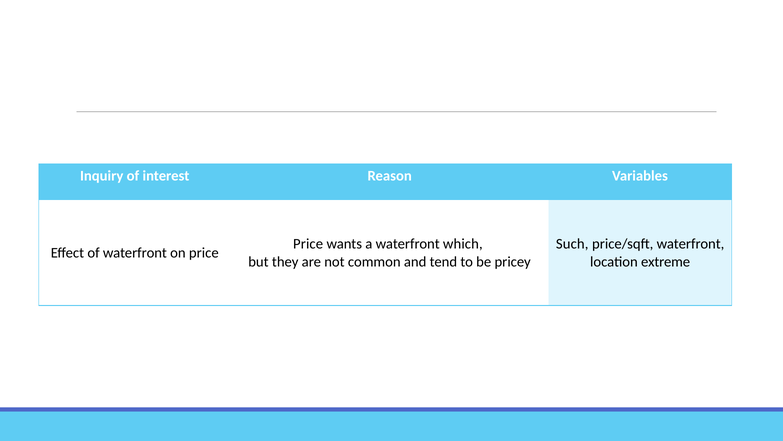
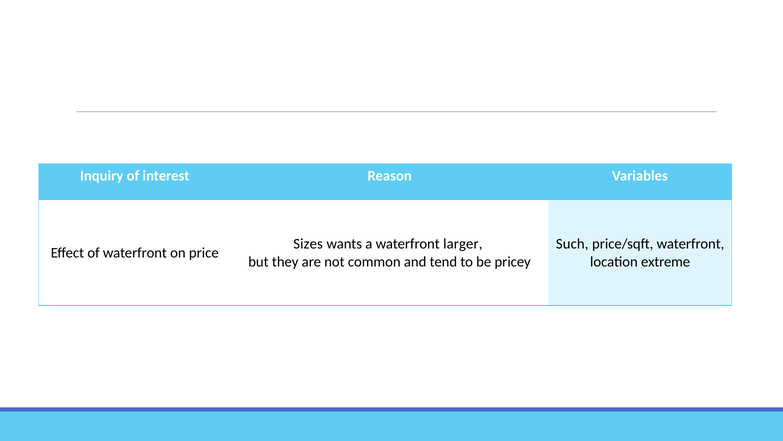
Price at (308, 243): Price -> Sizes
which: which -> larger
